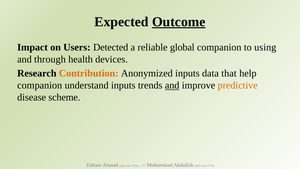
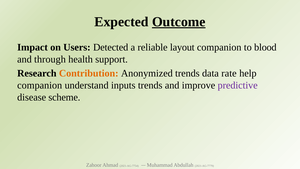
global: global -> layout
using: using -> blood
devices: devices -> support
Anonymized inputs: inputs -> trends
that: that -> rate
and at (172, 85) underline: present -> none
predictive colour: orange -> purple
